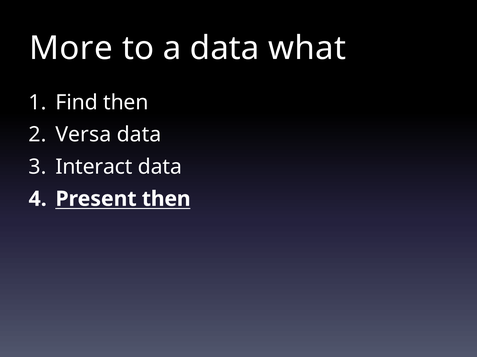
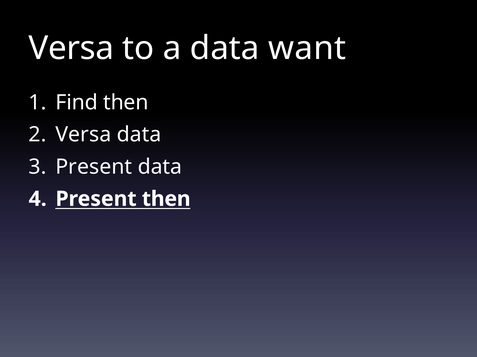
More at (71, 48): More -> Versa
what: what -> want
Interact at (94, 167): Interact -> Present
